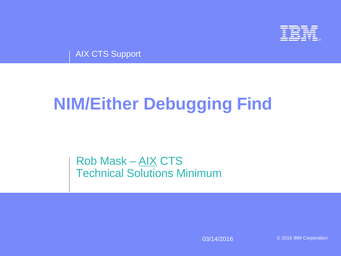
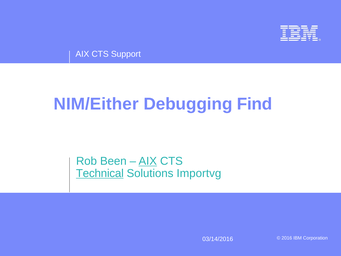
Mask: Mask -> Been
Technical underline: none -> present
Minimum: Minimum -> Importvg
